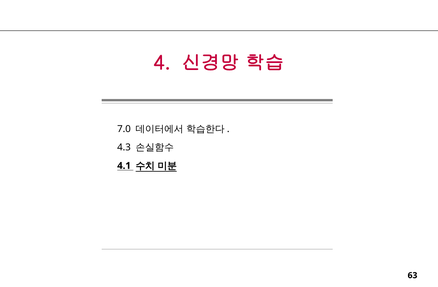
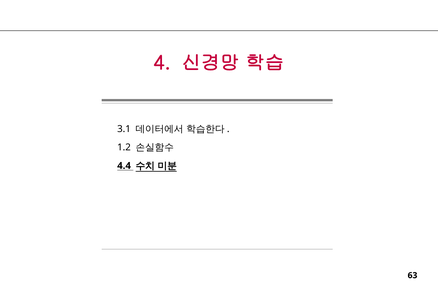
7.0: 7.0 -> 3.1
4.3: 4.3 -> 1.2
4.1: 4.1 -> 4.4
